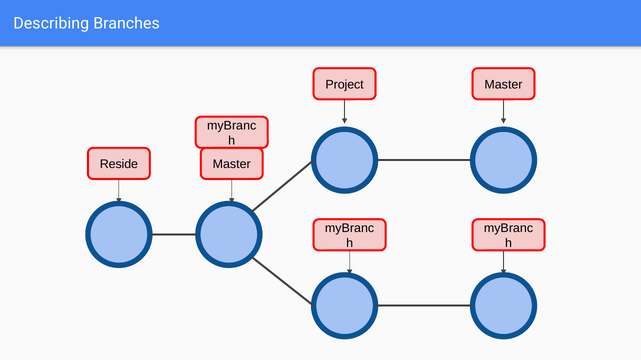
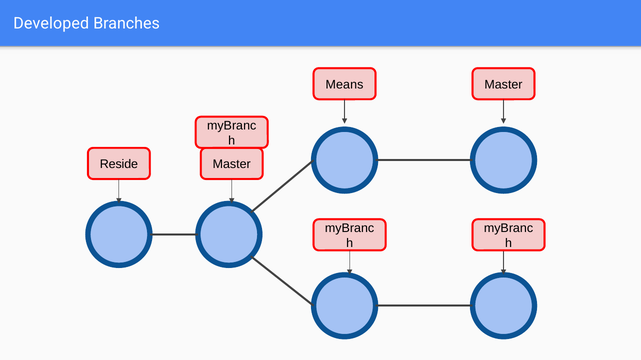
Describing: Describing -> Developed
Project: Project -> Means
